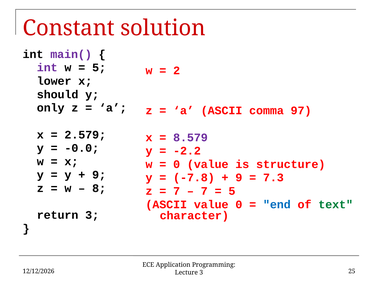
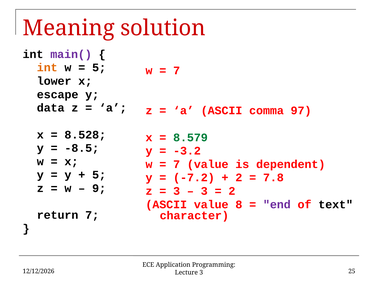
Constant: Constant -> Meaning
int at (47, 68) colour: purple -> orange
2 at (177, 70): 2 -> 7
should: should -> escape
only: only -> data
2.579: 2.579 -> 8.528
8.579 colour: purple -> green
-0.0: -0.0 -> -8.5
-2.2: -2.2 -> -3.2
0 at (177, 164): 0 -> 7
structure: structure -> dependent
9 at (99, 175): 9 -> 5
-7.8: -7.8 -> -7.2
9 at (239, 177): 9 -> 2
7.3: 7.3 -> 7.8
8: 8 -> 9
7 at (177, 191): 7 -> 3
7 at (204, 191): 7 -> 3
5 at (232, 191): 5 -> 2
value 0: 0 -> 8
end colour: blue -> purple
text colour: green -> black
return 3: 3 -> 7
